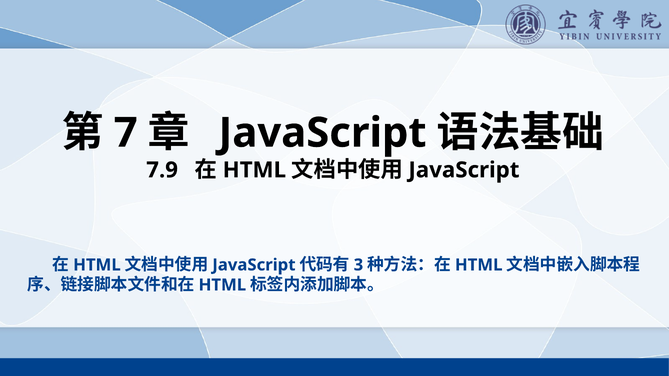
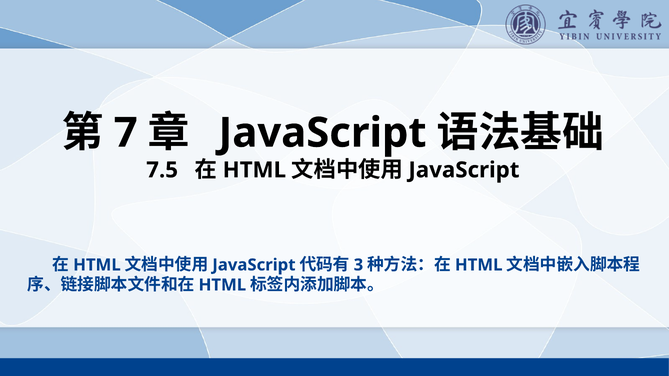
7.9: 7.9 -> 7.5
